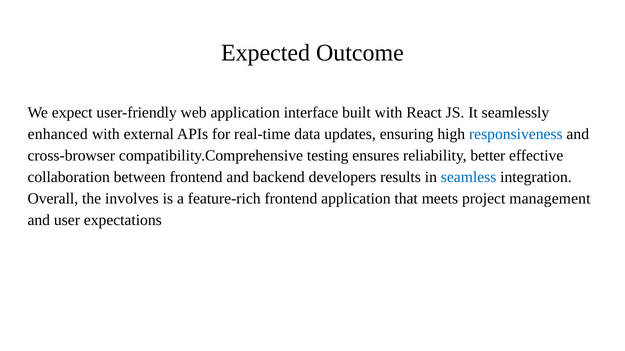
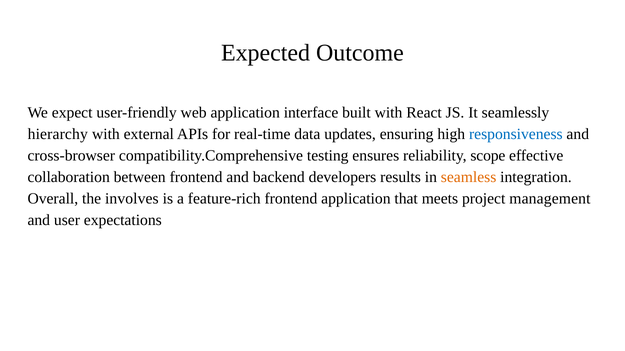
enhanced: enhanced -> hierarchy
better: better -> scope
seamless colour: blue -> orange
